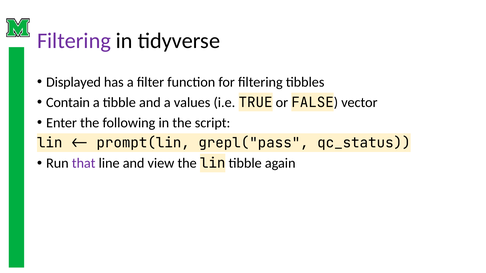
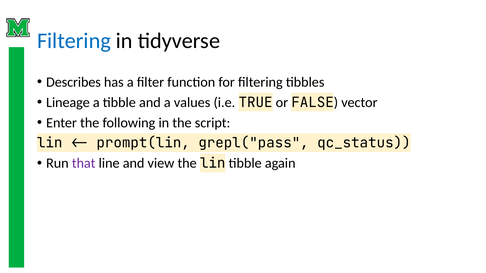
Filtering at (74, 41) colour: purple -> blue
Displayed: Displayed -> Describes
Contain: Contain -> Lineage
